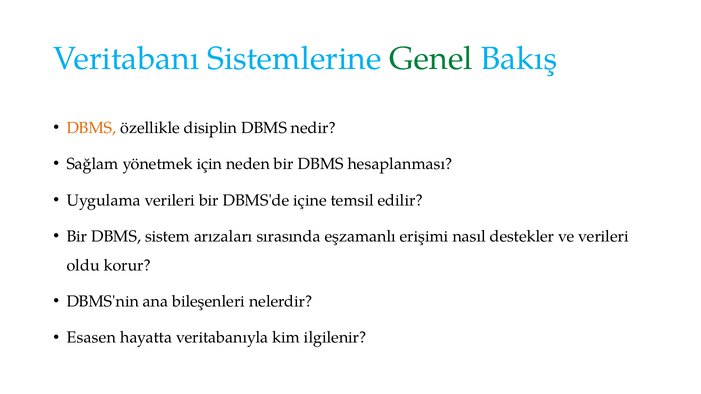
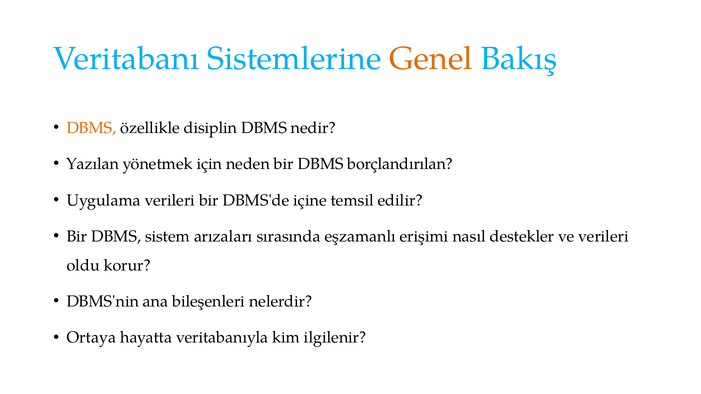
Genel colour: green -> orange
Sağlam: Sağlam -> Yazılan
hesaplanması: hesaplanması -> borçlandırılan
Esasen: Esasen -> Ortaya
